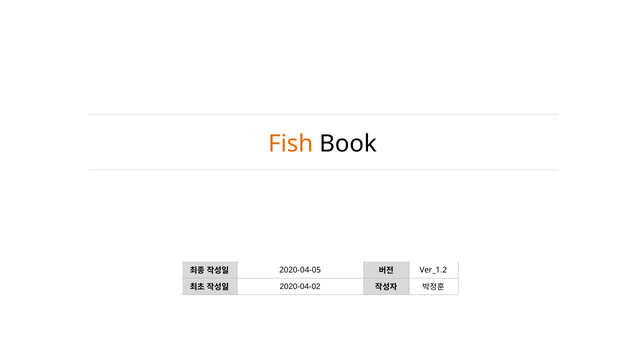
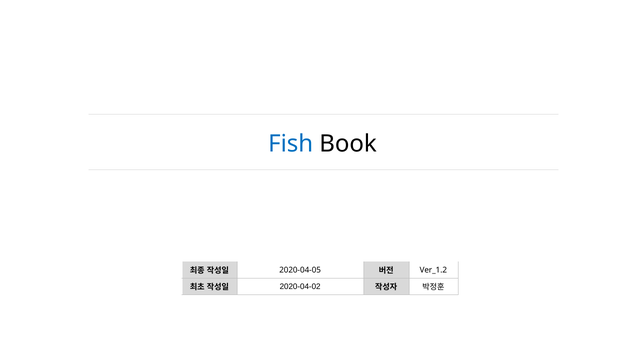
Fish colour: orange -> blue
